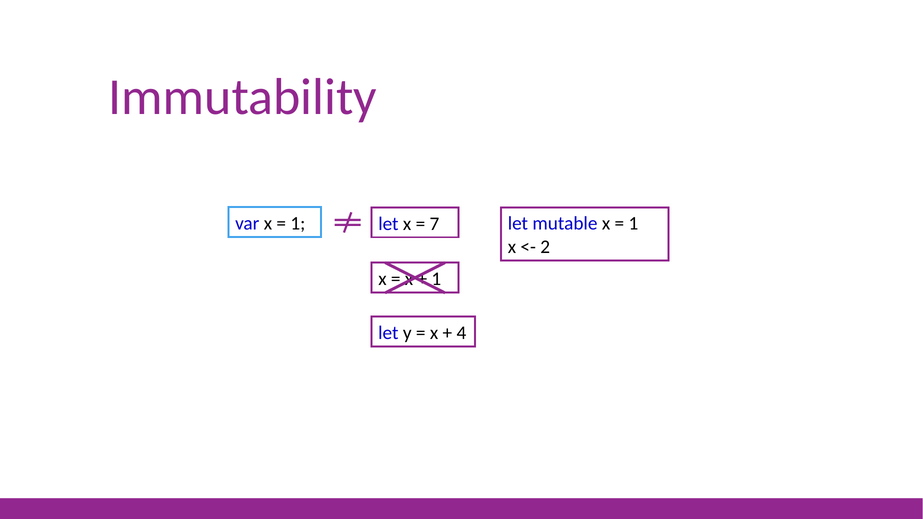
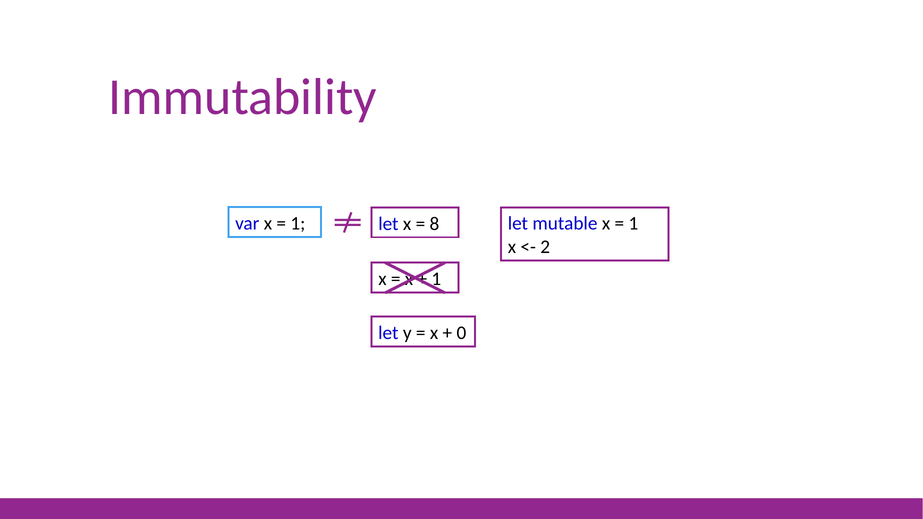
7: 7 -> 8
4: 4 -> 0
